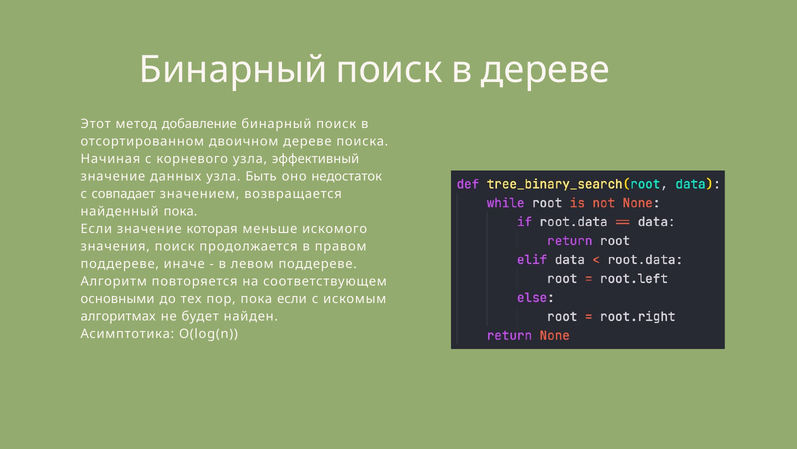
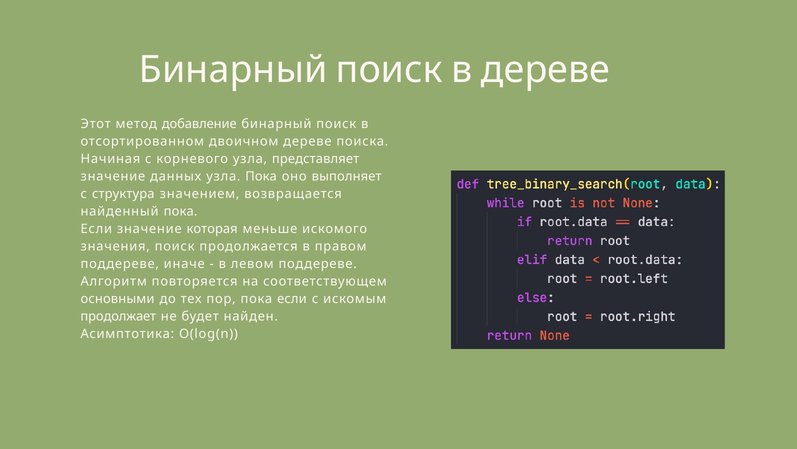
эффективный: эффективный -> представляет
узла Быть: Быть -> Пока
недостаток: недостаток -> выполняет
совпадает: совпадает -> структура
алгоритмах: алгоритмах -> продолжает
